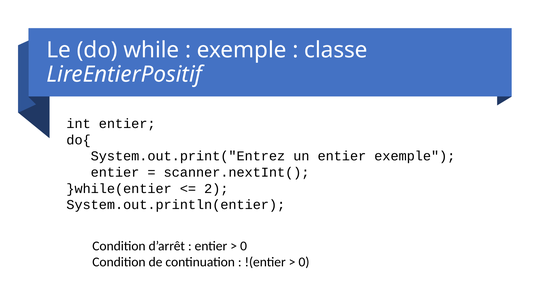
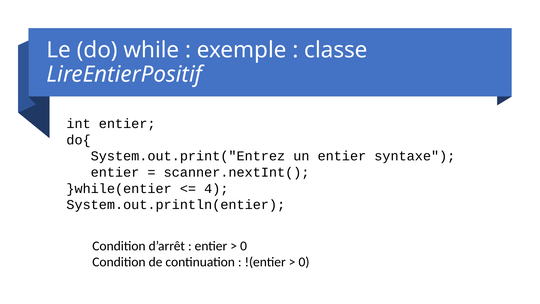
entier exemple: exemple -> syntaxe
2: 2 -> 4
